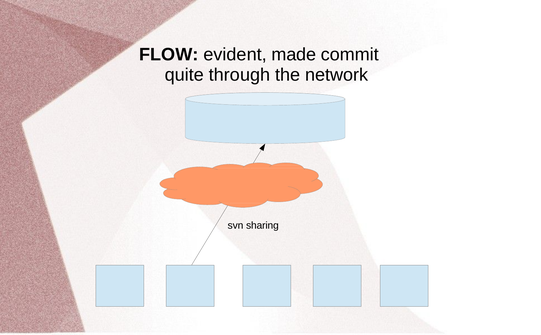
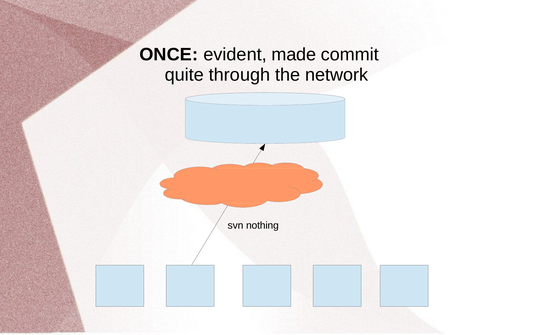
FLOW: FLOW -> ONCE
sharing: sharing -> nothing
